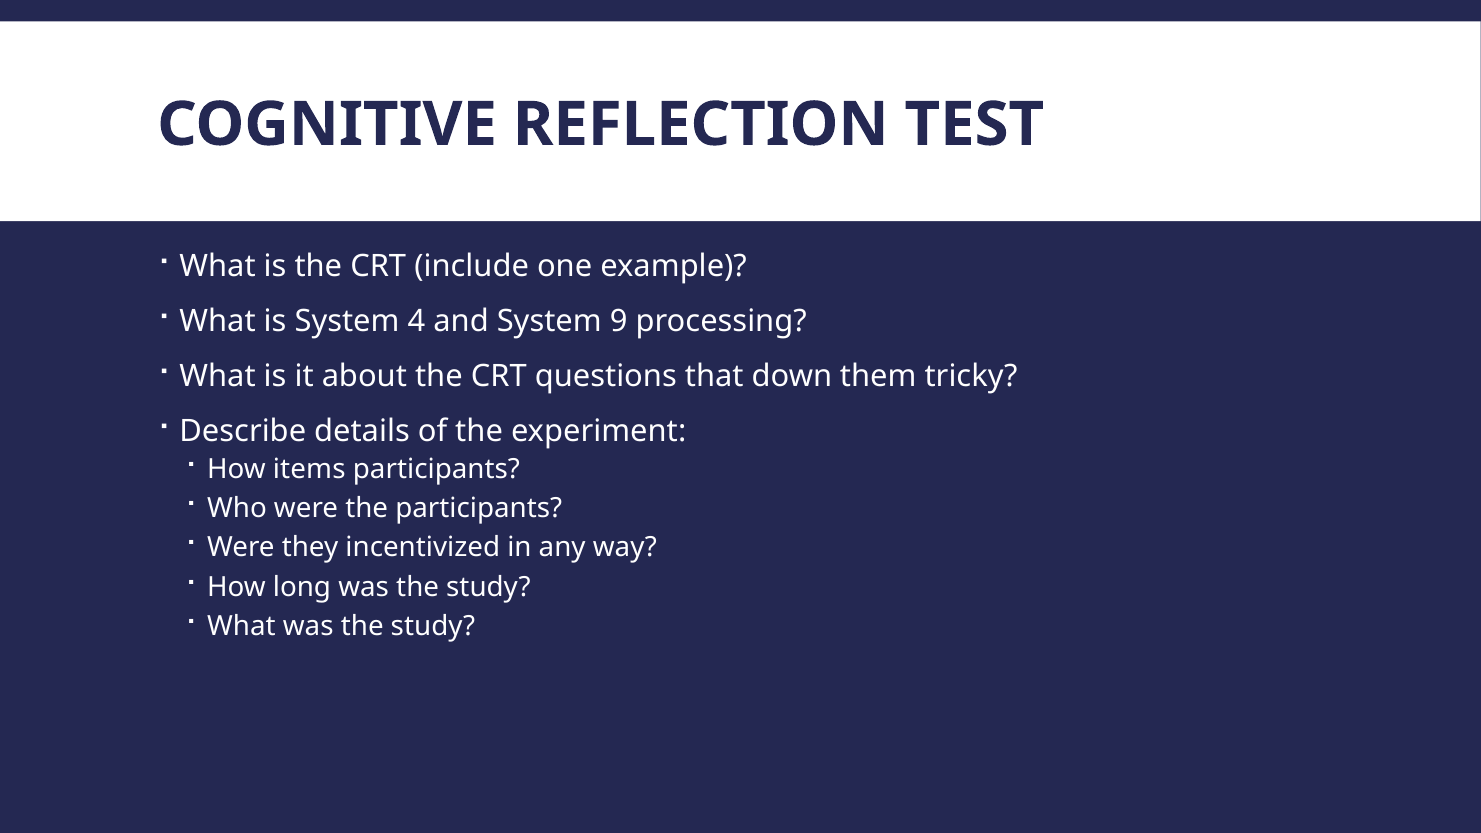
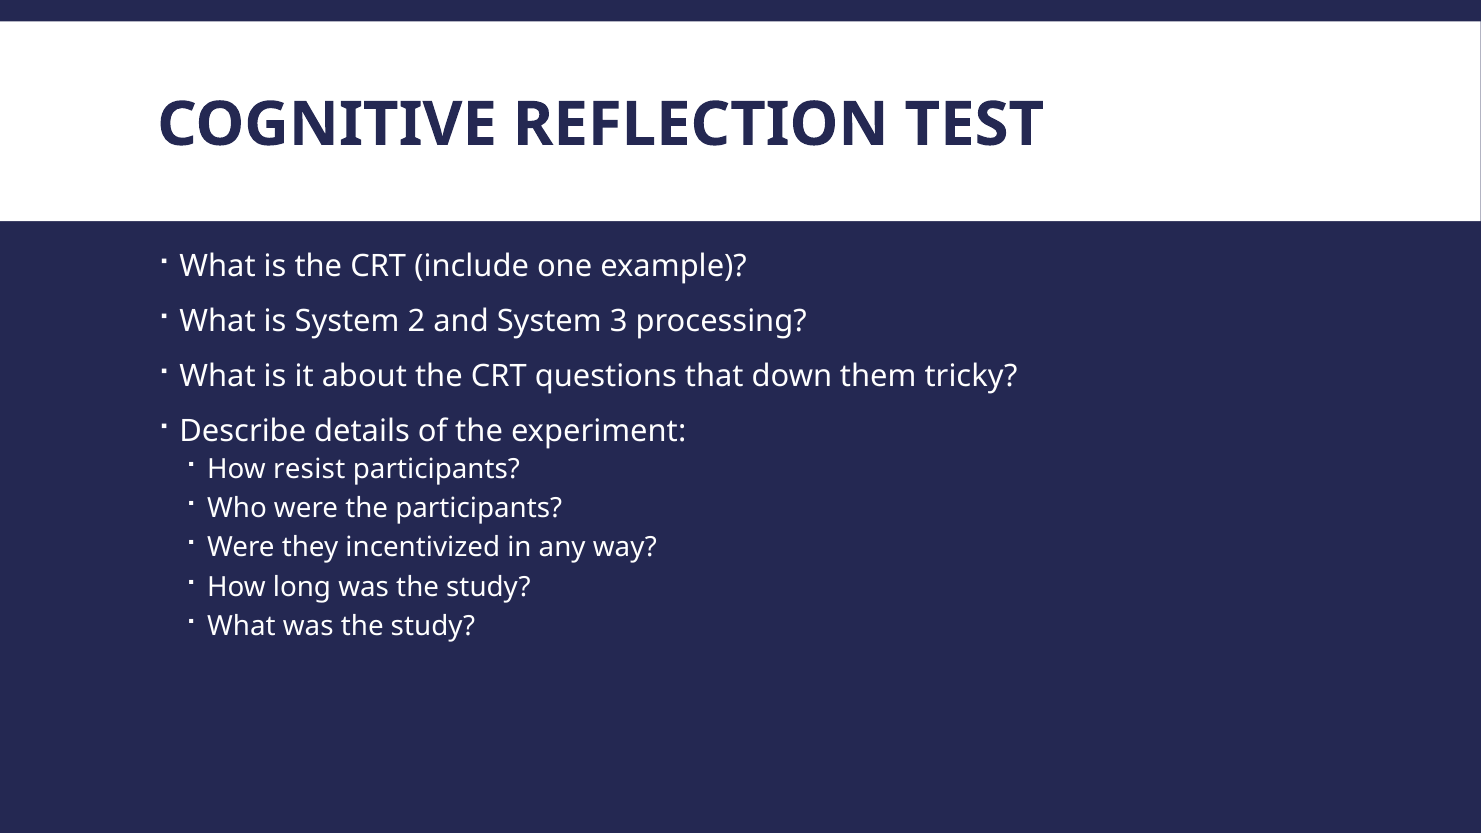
4: 4 -> 2
9: 9 -> 3
items: items -> resist
